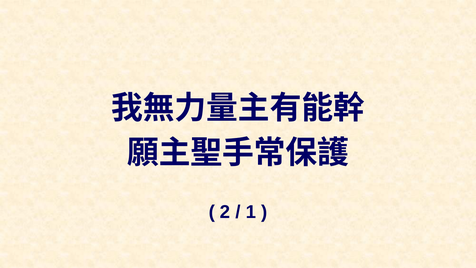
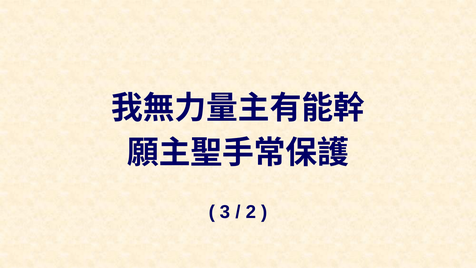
2: 2 -> 3
1: 1 -> 2
